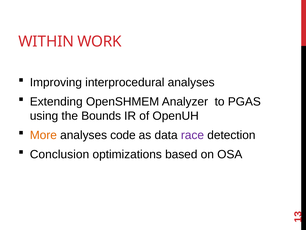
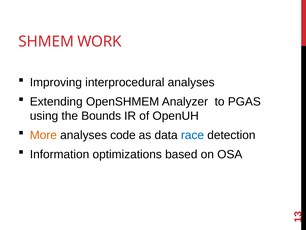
WITHIN: WITHIN -> SHMEM
race colour: purple -> blue
Conclusion: Conclusion -> Information
